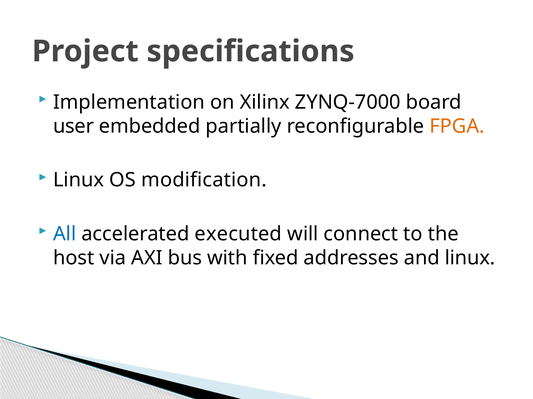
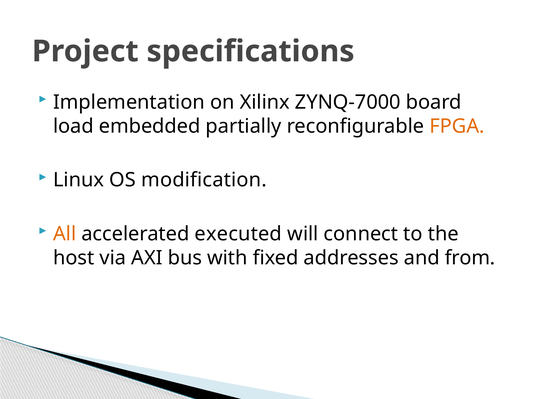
user: user -> load
All colour: blue -> orange
and linux: linux -> from
